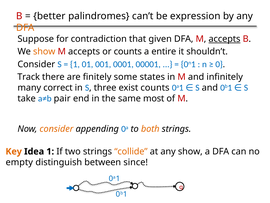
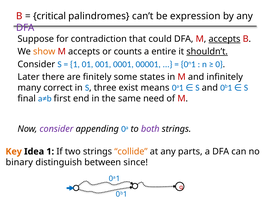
better: better -> critical
DFA at (25, 28) colour: orange -> purple
given: given -> could
shouldn’t underline: none -> present
Track: Track -> Later
exist counts: counts -> means
take: take -> final
pair: pair -> first
most: most -> need
consider at (56, 129) colour: orange -> purple
both colour: orange -> purple
any show: show -> parts
empty: empty -> binary
